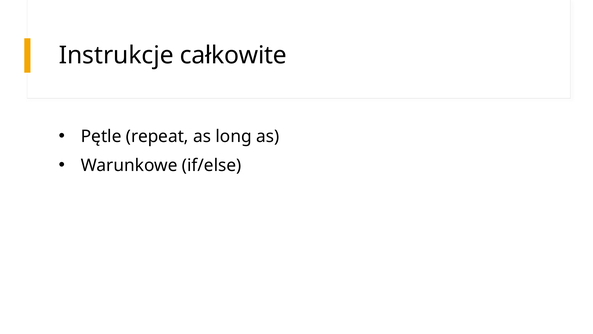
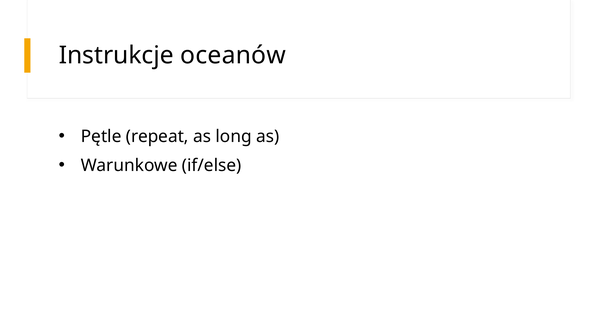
całkowite: całkowite -> oceanów
